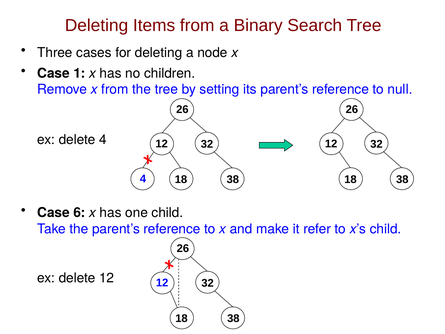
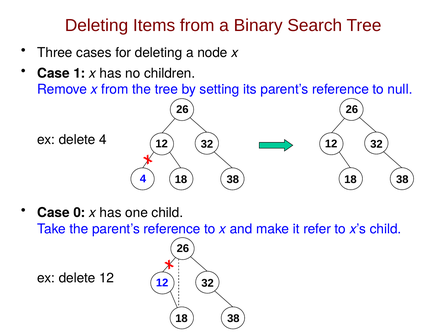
6: 6 -> 0
